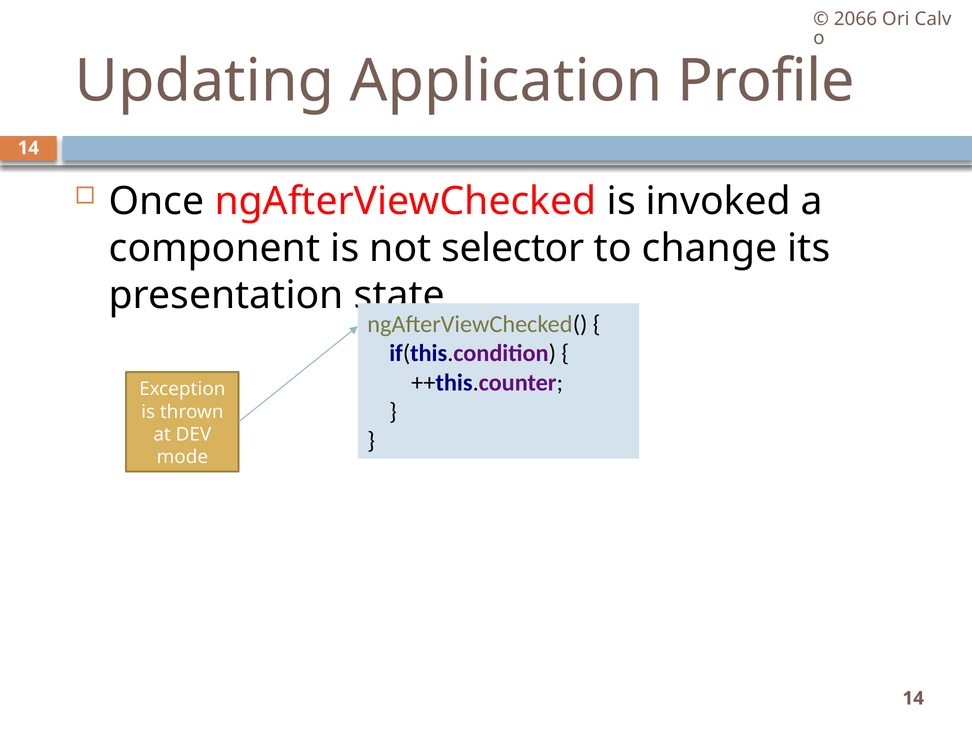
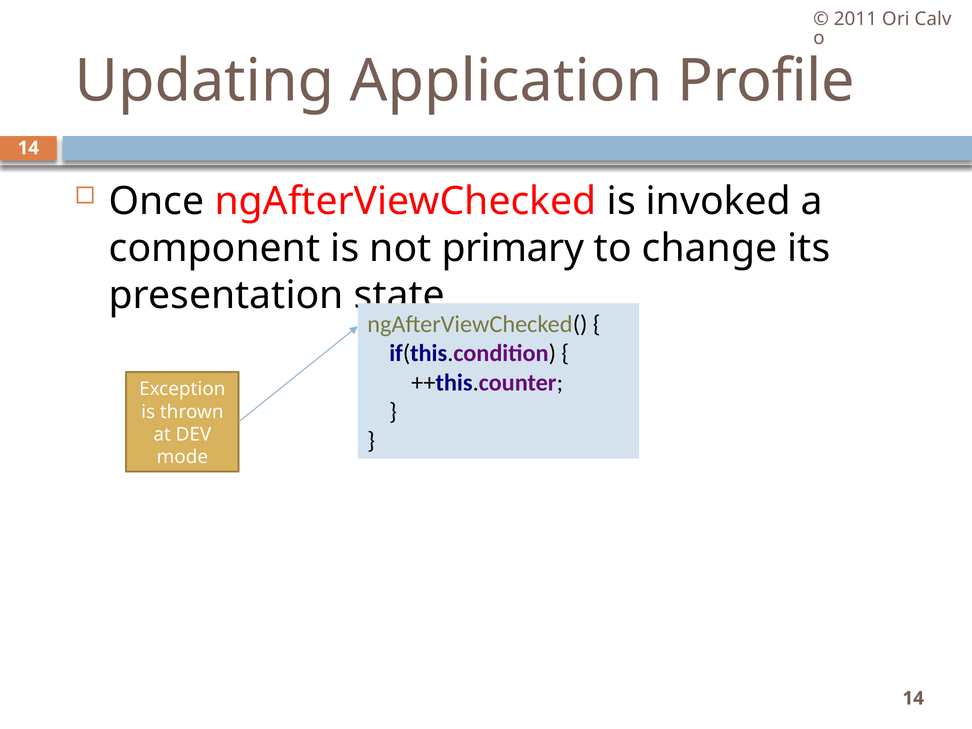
2066: 2066 -> 2011
selector: selector -> primary
